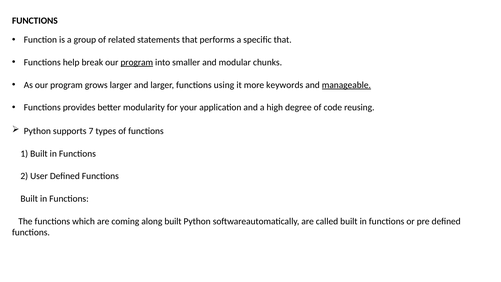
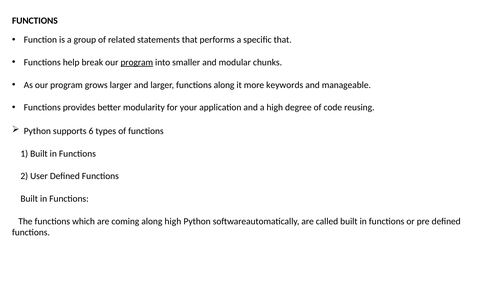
functions using: using -> along
manageable underline: present -> none
7: 7 -> 6
along built: built -> high
